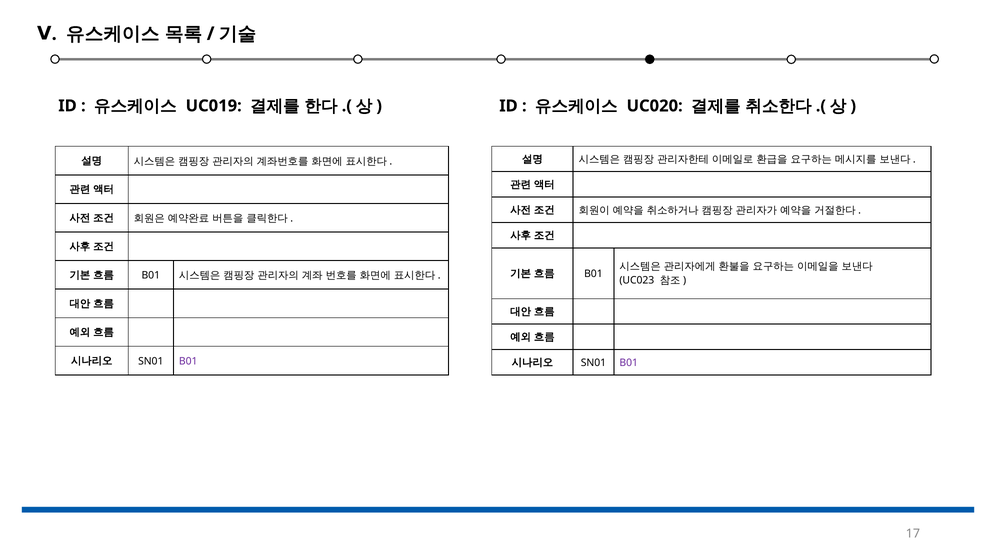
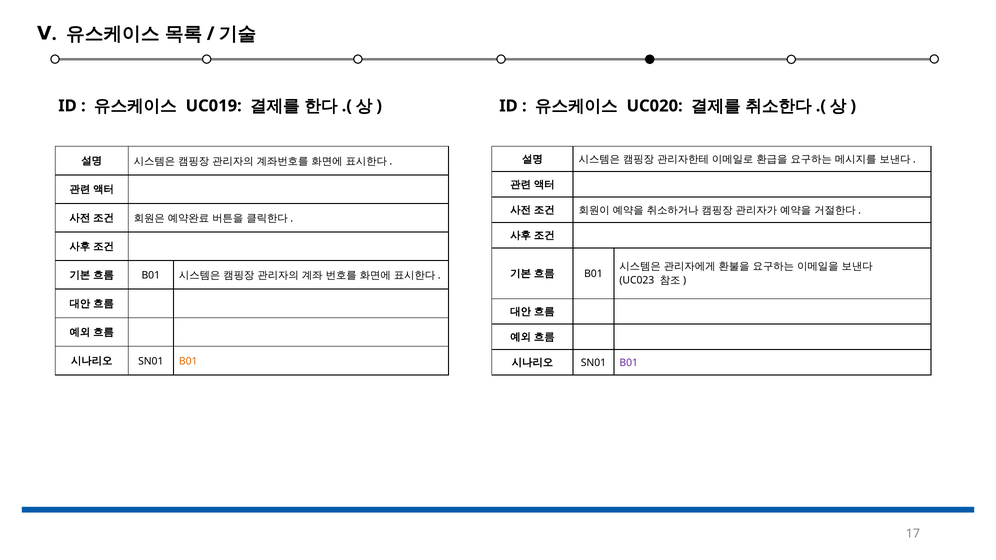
B01 at (188, 361) colour: purple -> orange
